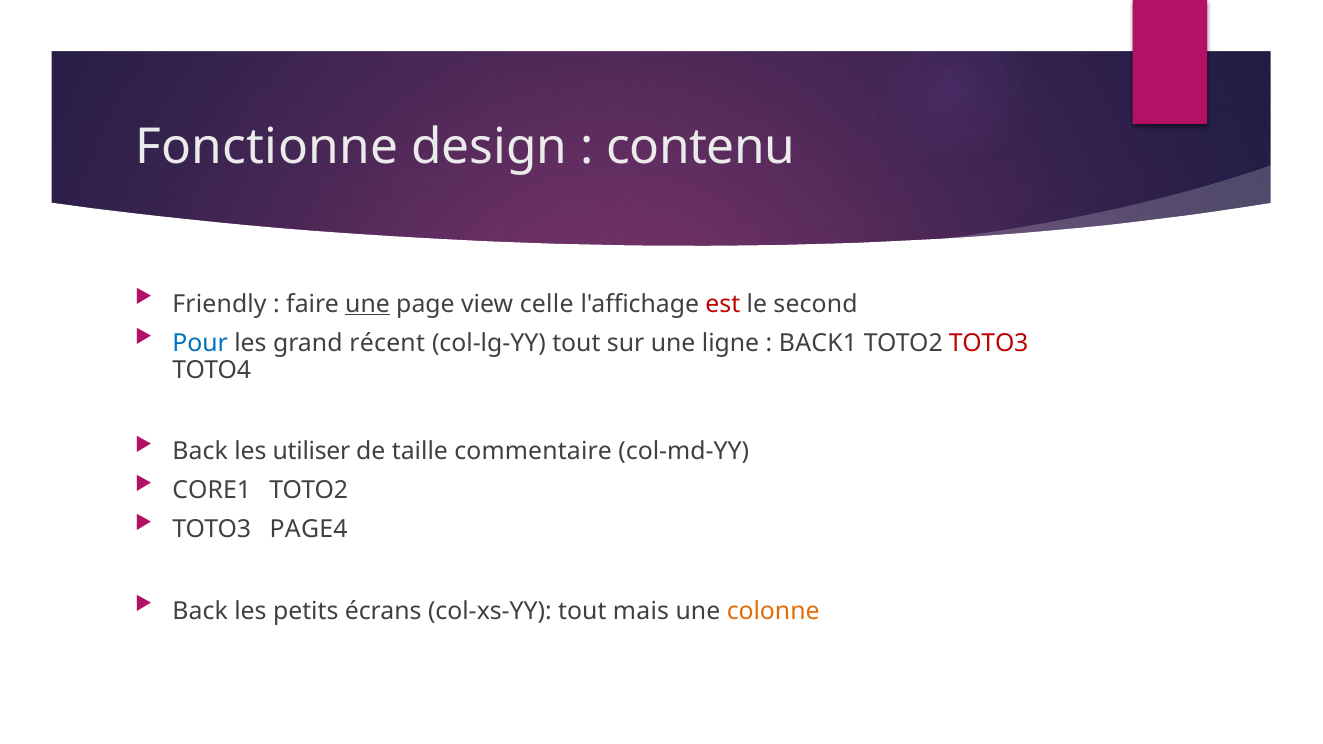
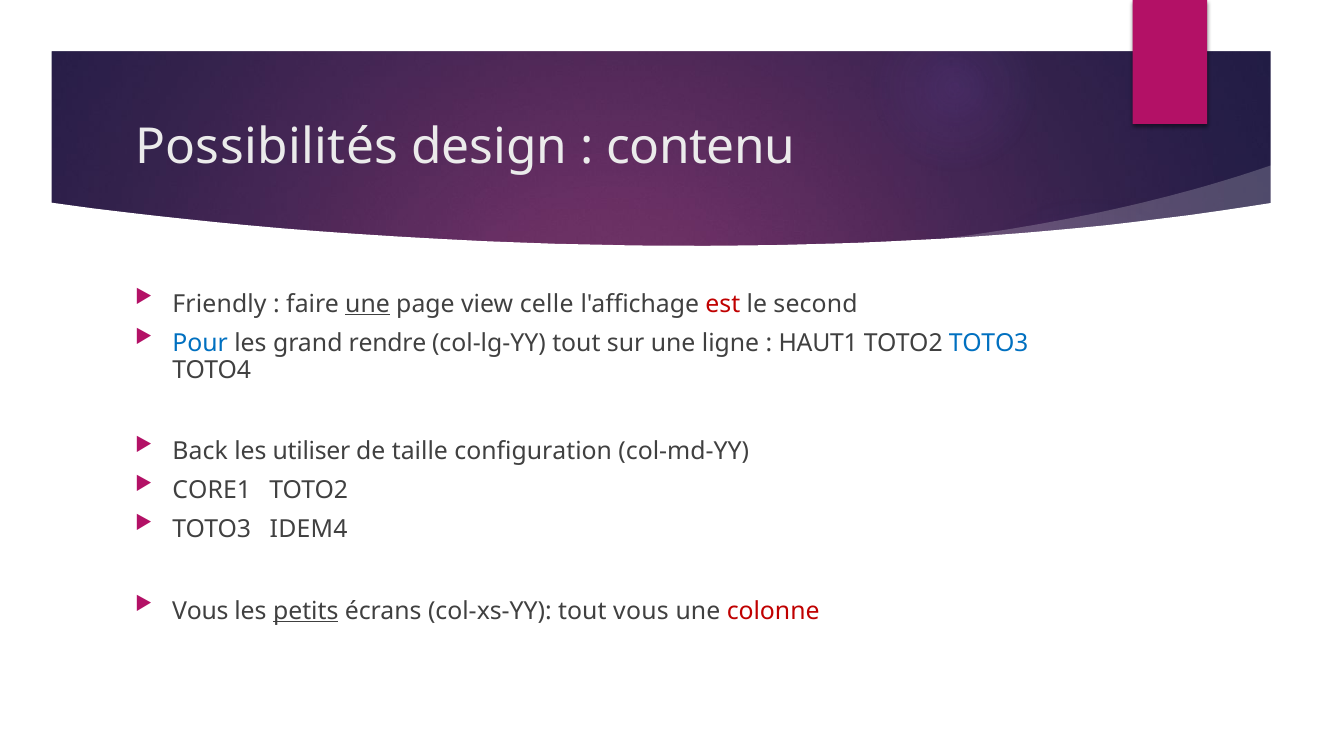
Fonctionne: Fonctionne -> Possibilités
récent: récent -> rendre
BACK1: BACK1 -> HAUT1
TOTO3 at (989, 343) colour: red -> blue
commentaire: commentaire -> configuration
PAGE4: PAGE4 -> IDEM4
Back at (200, 611): Back -> Vous
petits underline: none -> present
tout mais: mais -> vous
colonne colour: orange -> red
